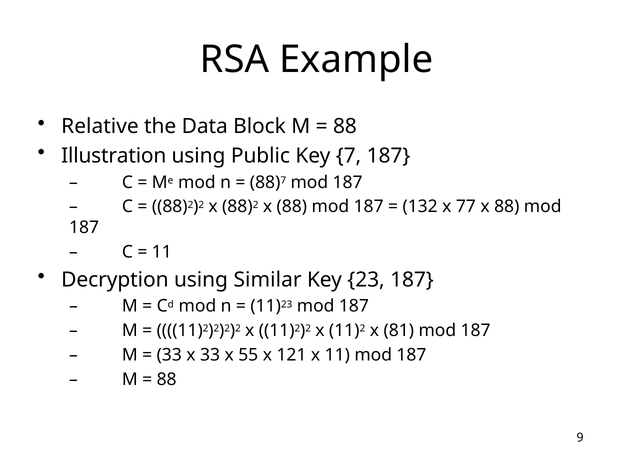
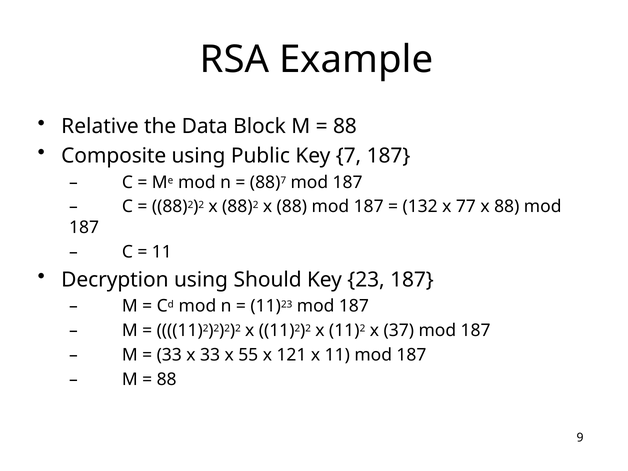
Illustration: Illustration -> Composite
Similar: Similar -> Should
81: 81 -> 37
